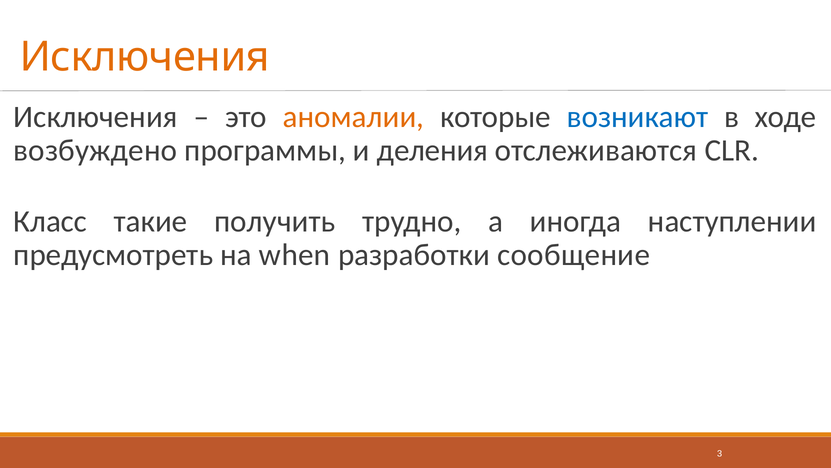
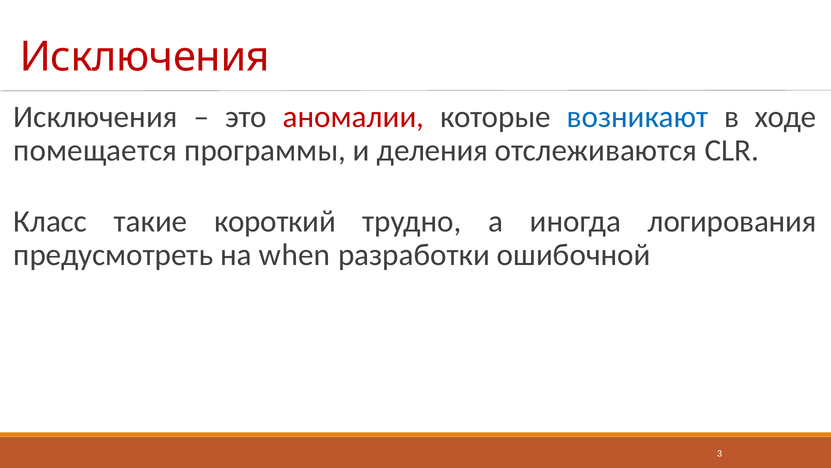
Исключения at (145, 57) colour: orange -> red
аномалии colour: orange -> red
возбуждено: возбуждено -> помещается
получить: получить -> короткий
наступлении: наступлении -> логирования
сообщение: сообщение -> ошибочной
